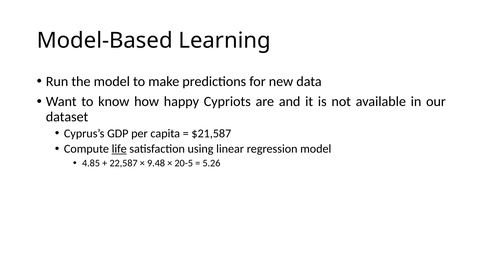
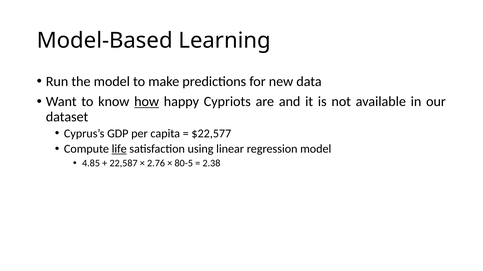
how underline: none -> present
$21,587: $21,587 -> $22,577
9.48: 9.48 -> 2.76
20-5: 20-5 -> 80-5
5.26: 5.26 -> 2.38
